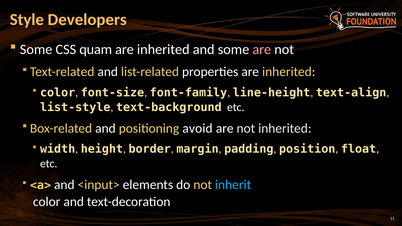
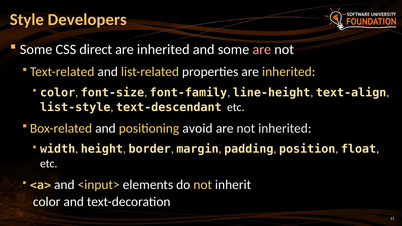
quam: quam -> direct
text-background: text-background -> text-descendant
inherit colour: light blue -> white
